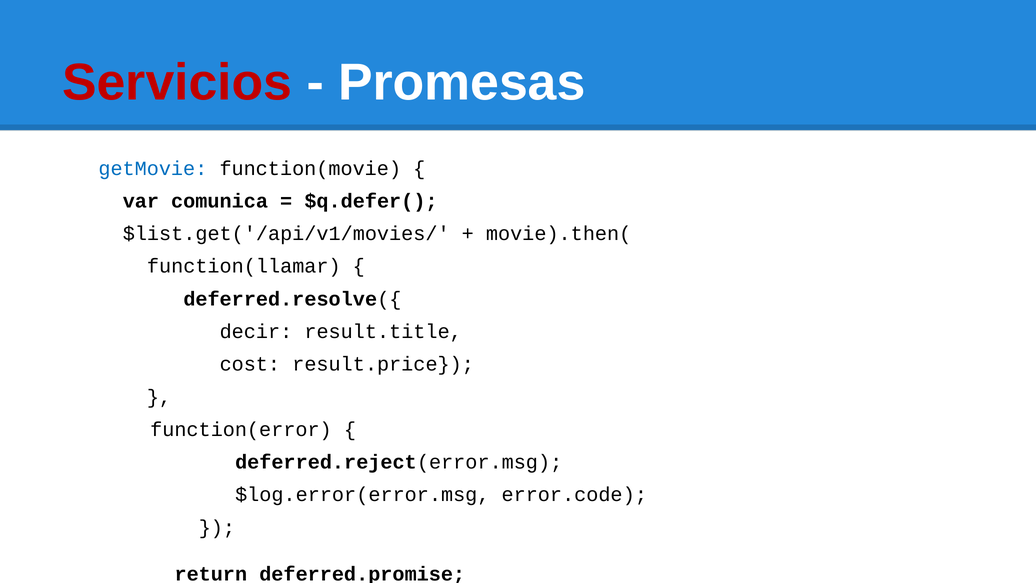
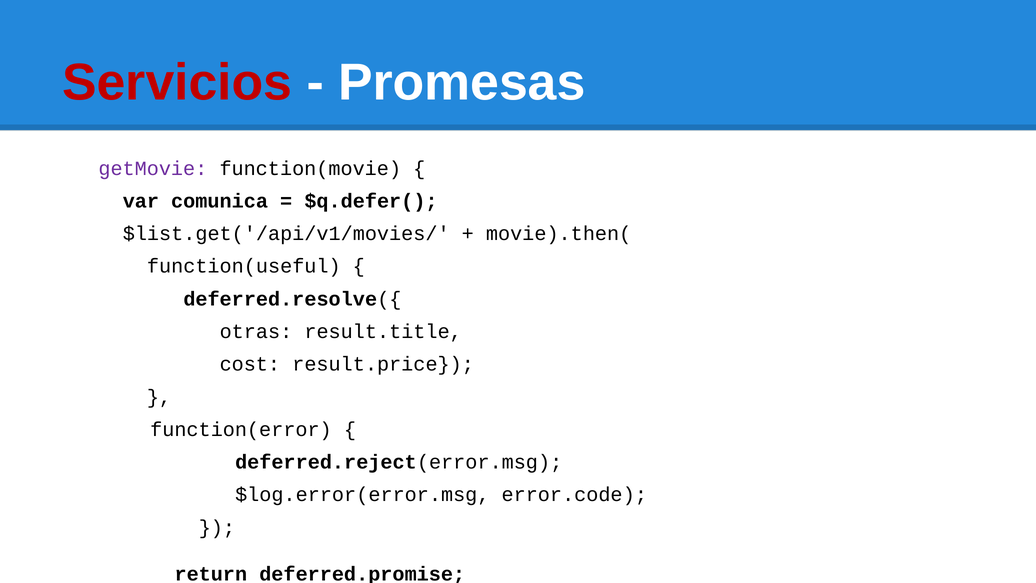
getMovie colour: blue -> purple
function(llamar: function(llamar -> function(useful
decir: decir -> otras
